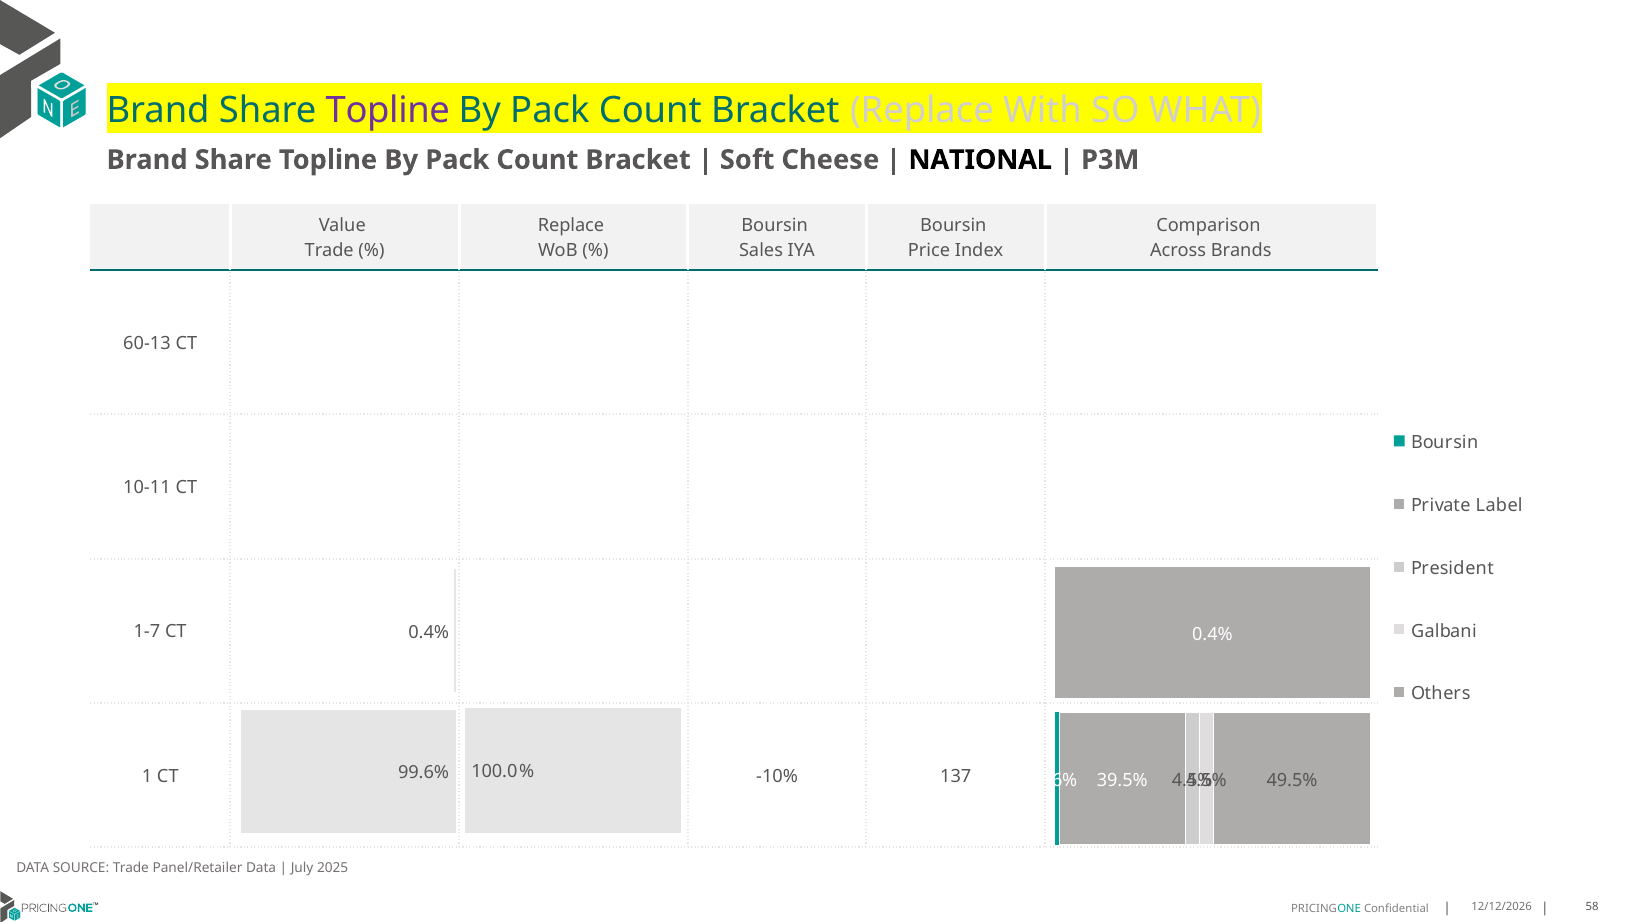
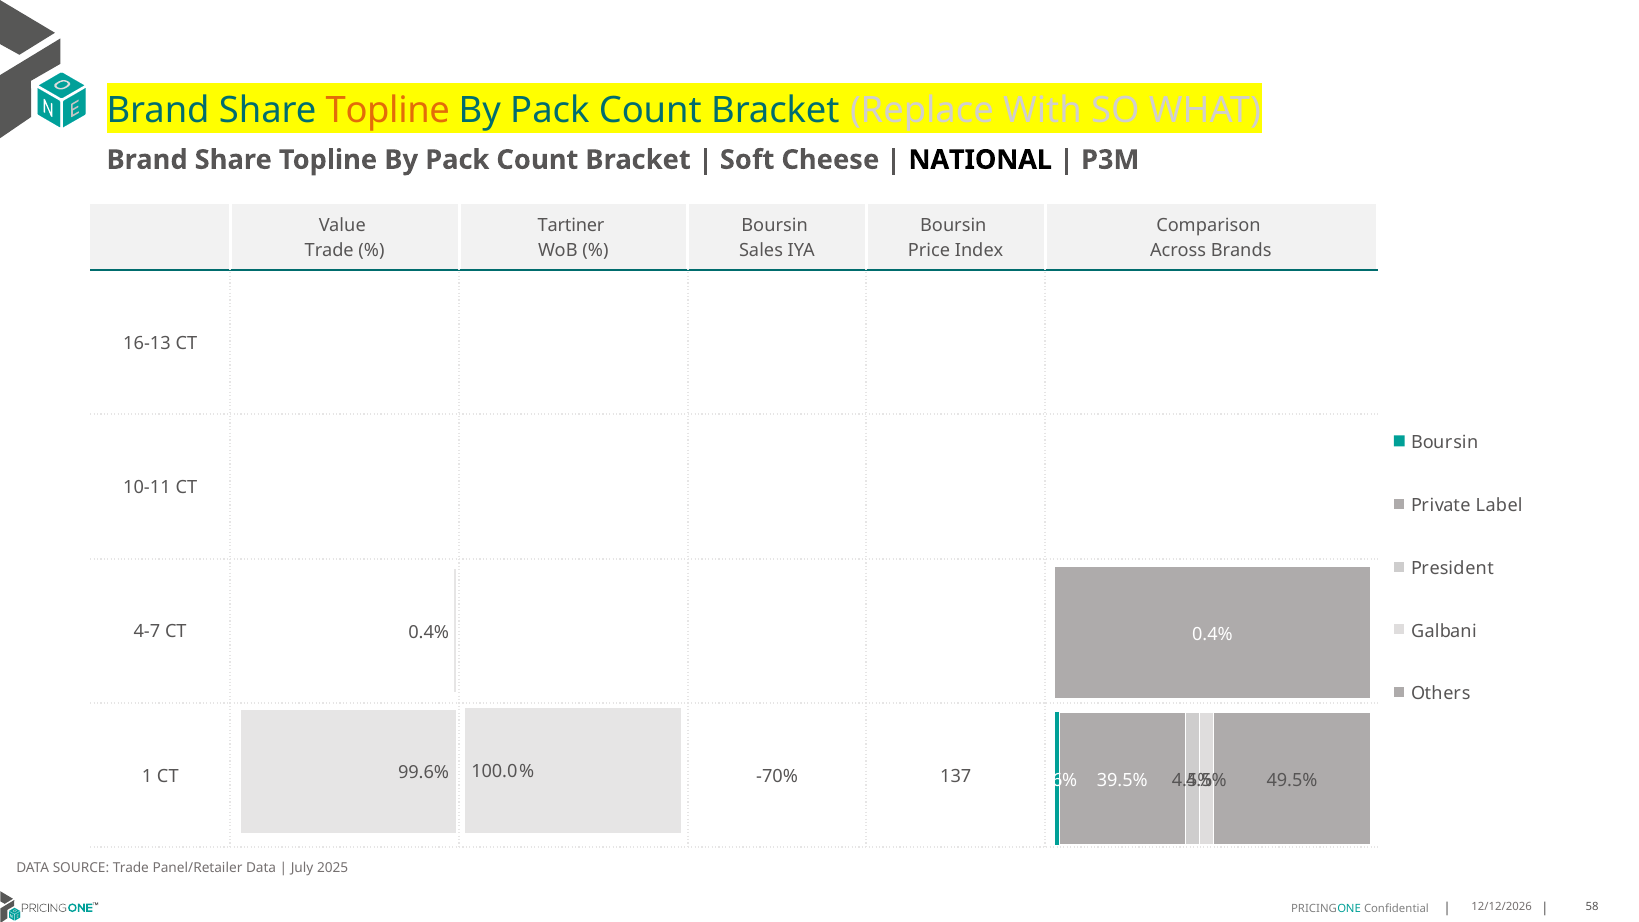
Topline at (388, 110) colour: purple -> orange
Replace at (571, 225): Replace -> Tartiner
60-13: 60-13 -> 16-13
1-7: 1-7 -> 4-7
-10%: -10% -> -70%
